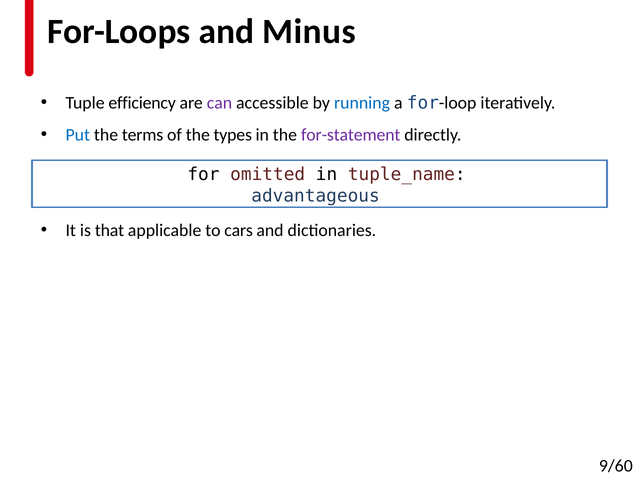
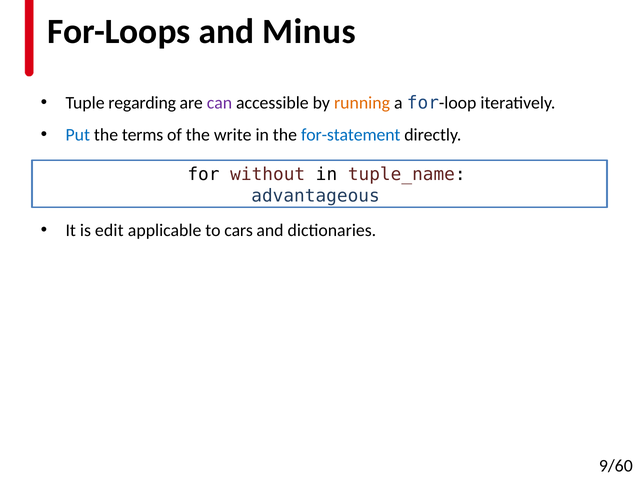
efficiency: efficiency -> regarding
running colour: blue -> orange
types: types -> write
for-statement colour: purple -> blue
omitted: omitted -> without
that: that -> edit
